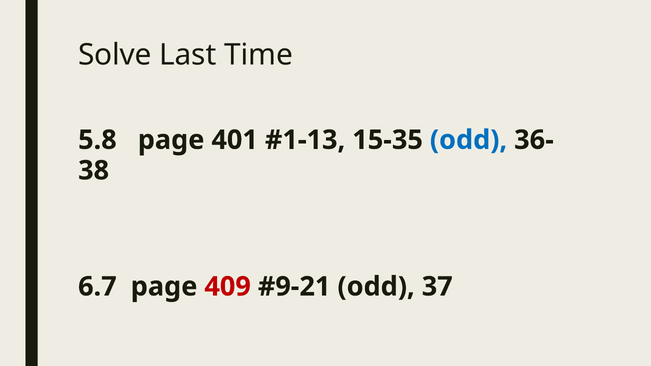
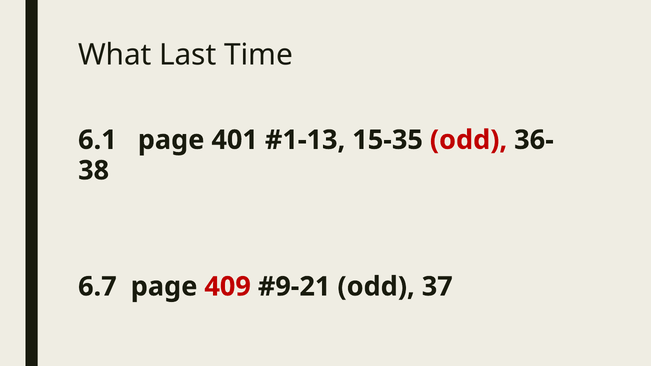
Solve: Solve -> What
5.8: 5.8 -> 6.1
odd at (469, 140) colour: blue -> red
